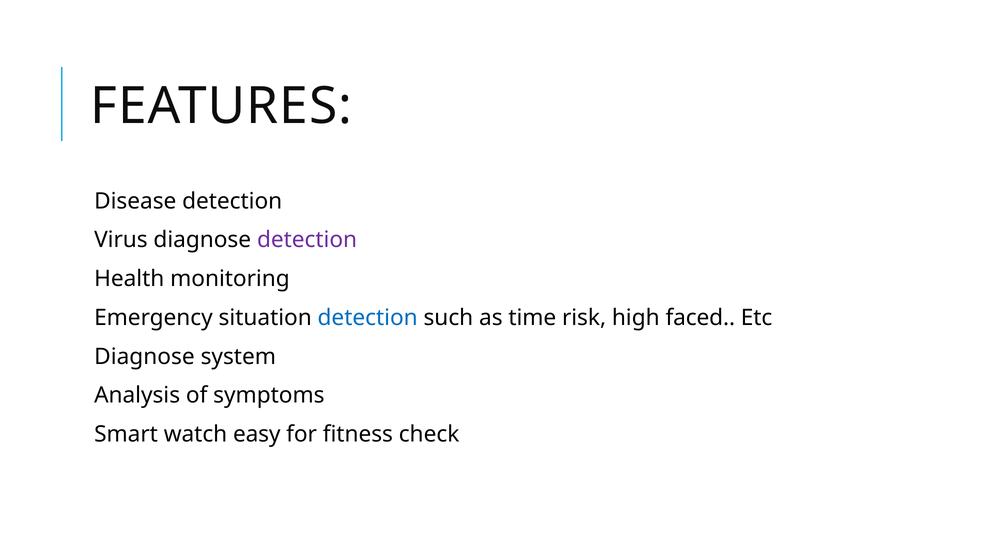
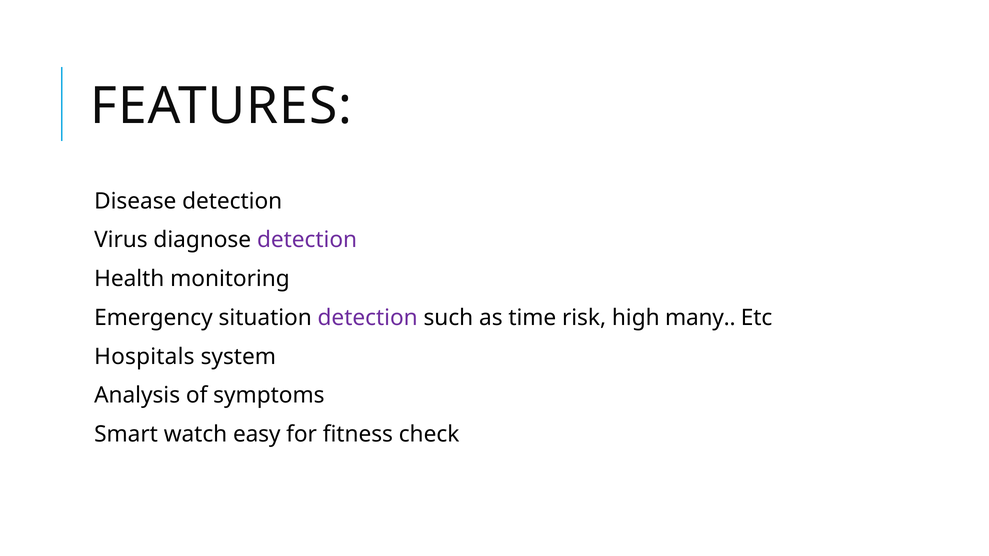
detection at (368, 318) colour: blue -> purple
faced: faced -> many
Diagnose at (144, 357): Diagnose -> Hospitals
